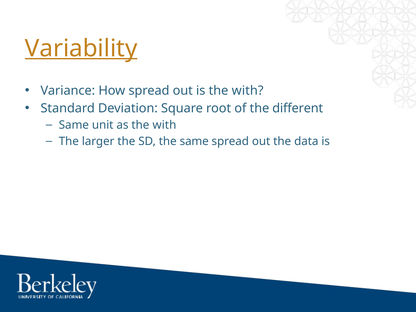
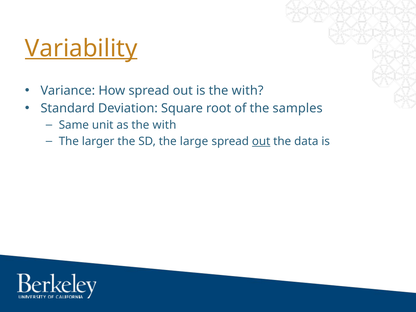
different: different -> samples
the same: same -> large
out at (261, 141) underline: none -> present
